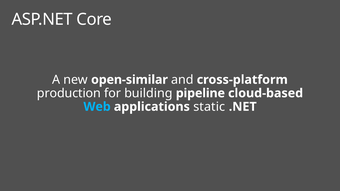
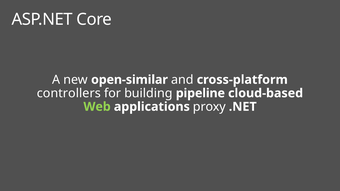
production: production -> controllers
Web colour: light blue -> light green
static: static -> proxy
